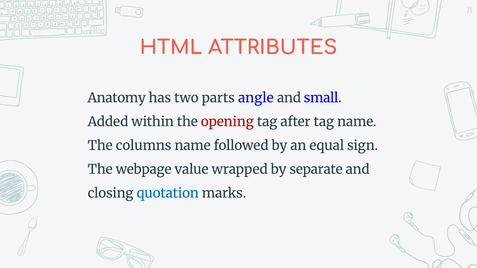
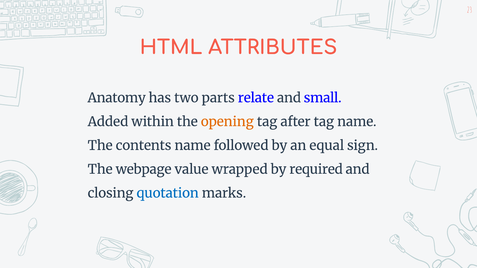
angle: angle -> relate
opening colour: red -> orange
columns: columns -> contents
separate: separate -> required
